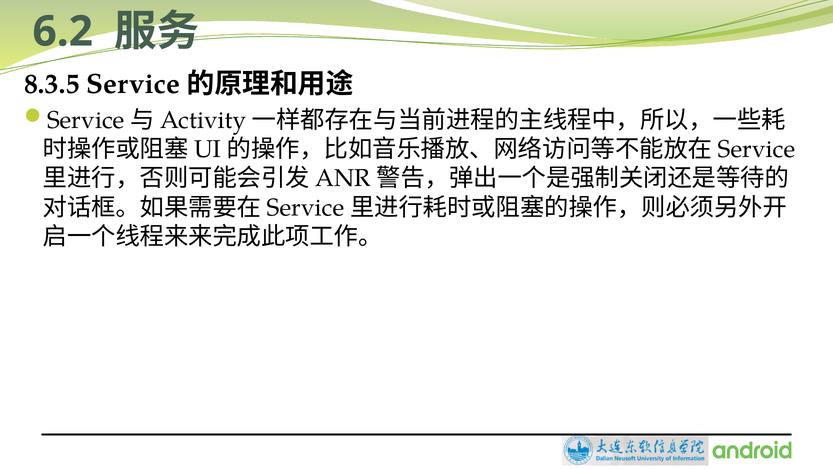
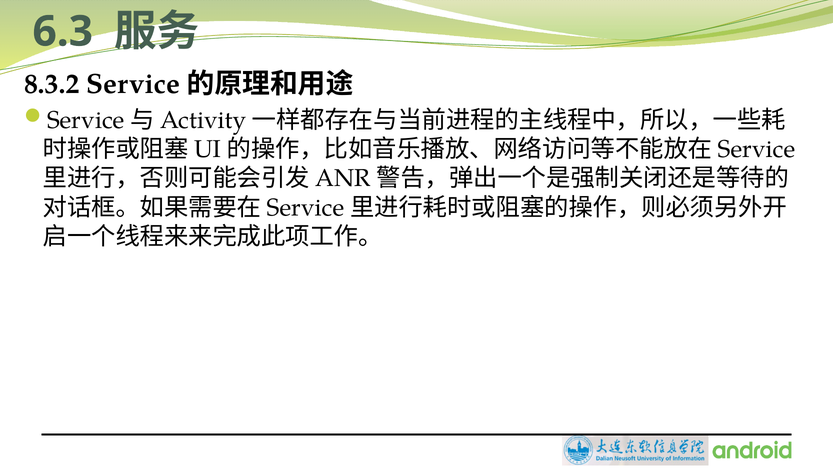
6.2: 6.2 -> 6.3
8.3.5: 8.3.5 -> 8.3.2
